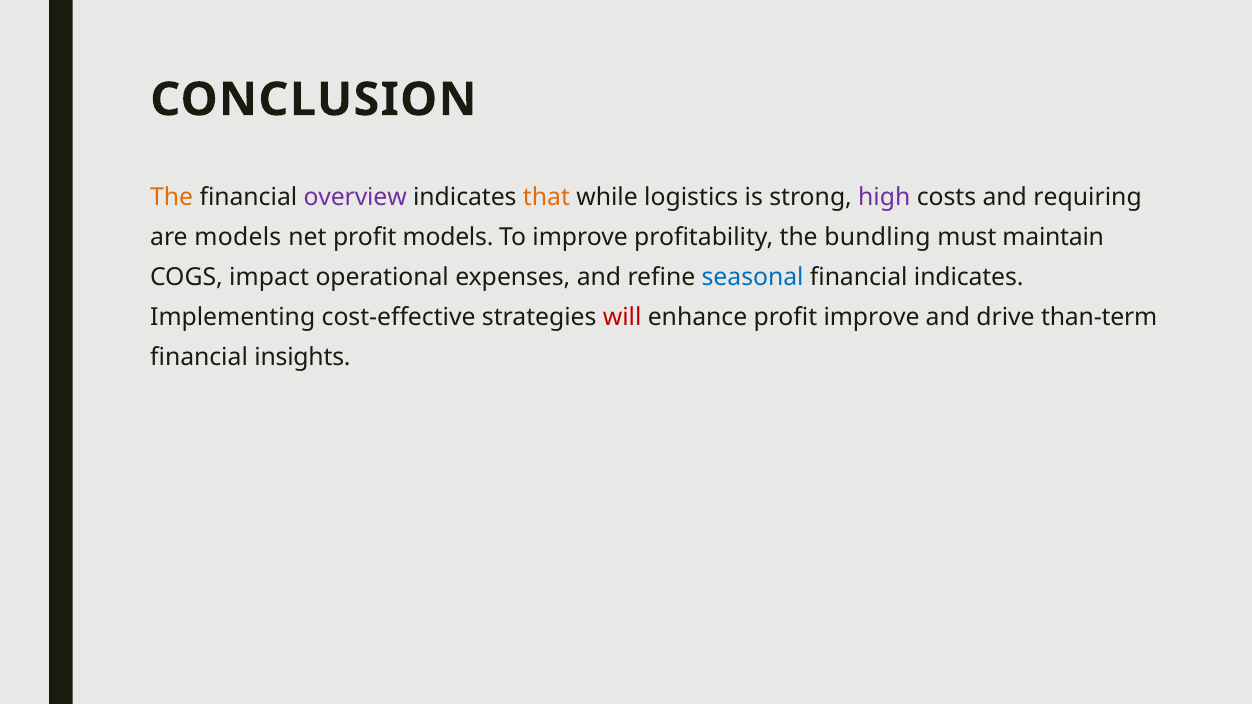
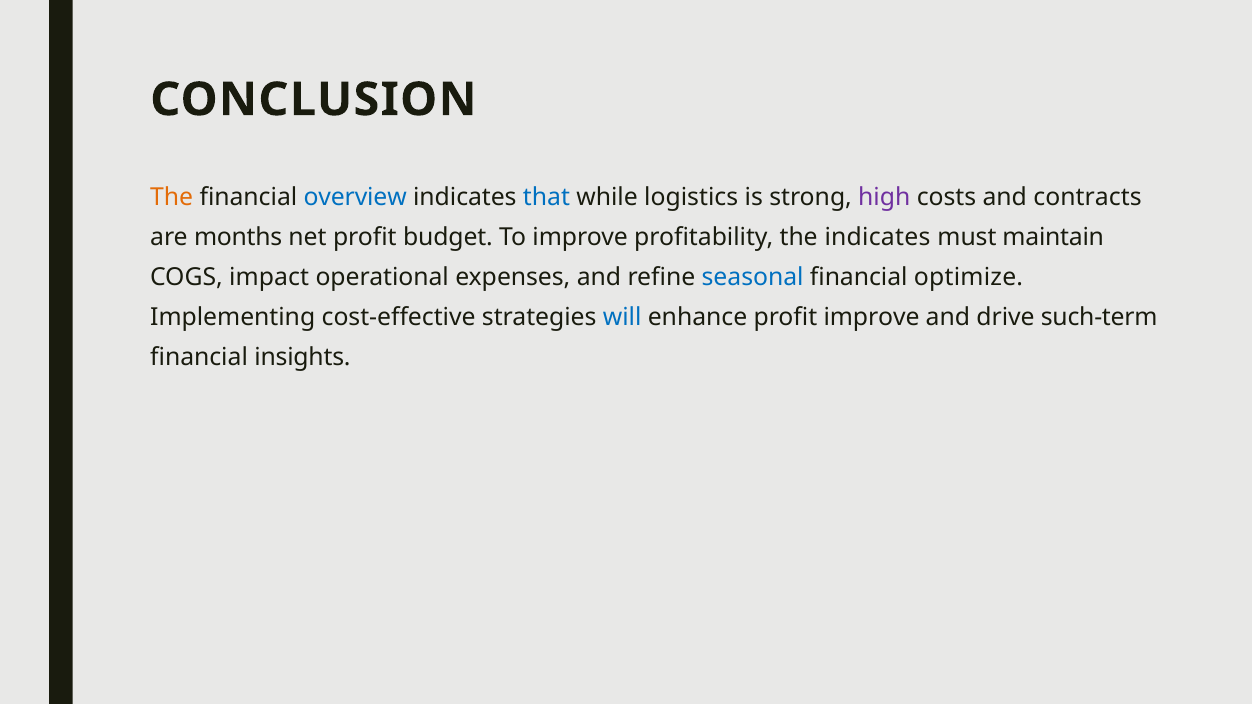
overview colour: purple -> blue
that colour: orange -> blue
requiring: requiring -> contracts
are models: models -> months
profit models: models -> budget
the bundling: bundling -> indicates
financial indicates: indicates -> optimize
will colour: red -> blue
than-term: than-term -> such-term
